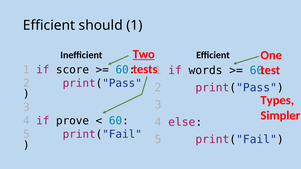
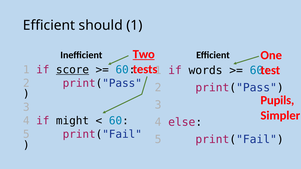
score underline: none -> present
Types: Types -> Pupils
prove: prove -> might
